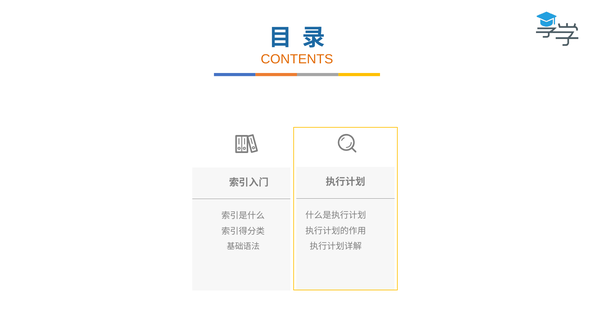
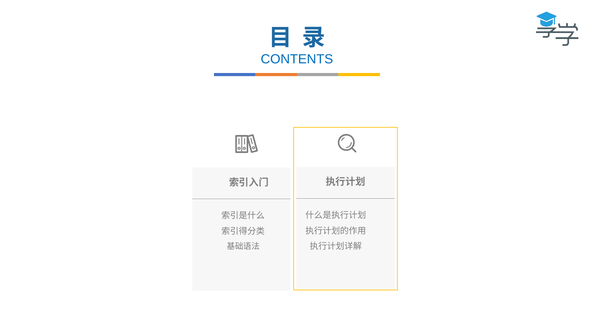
CONTENTS colour: orange -> blue
